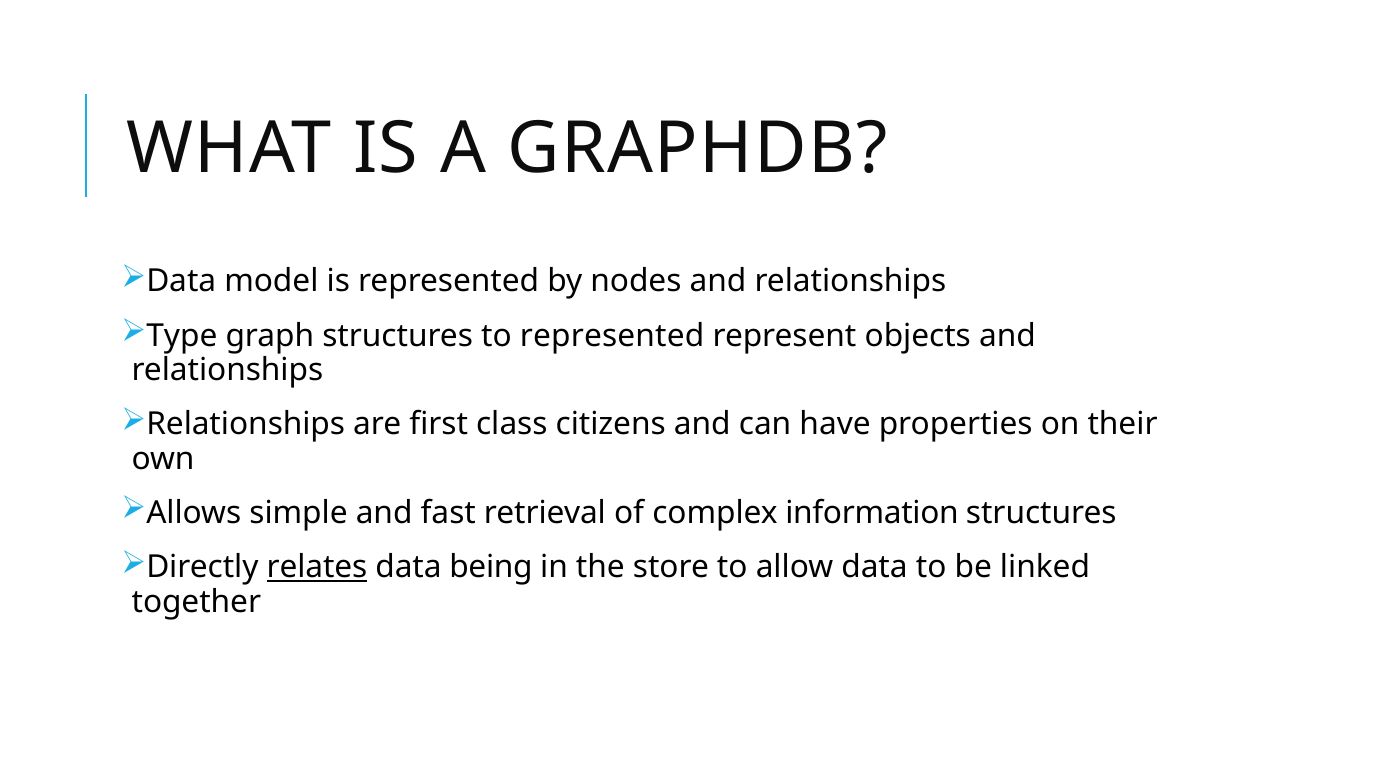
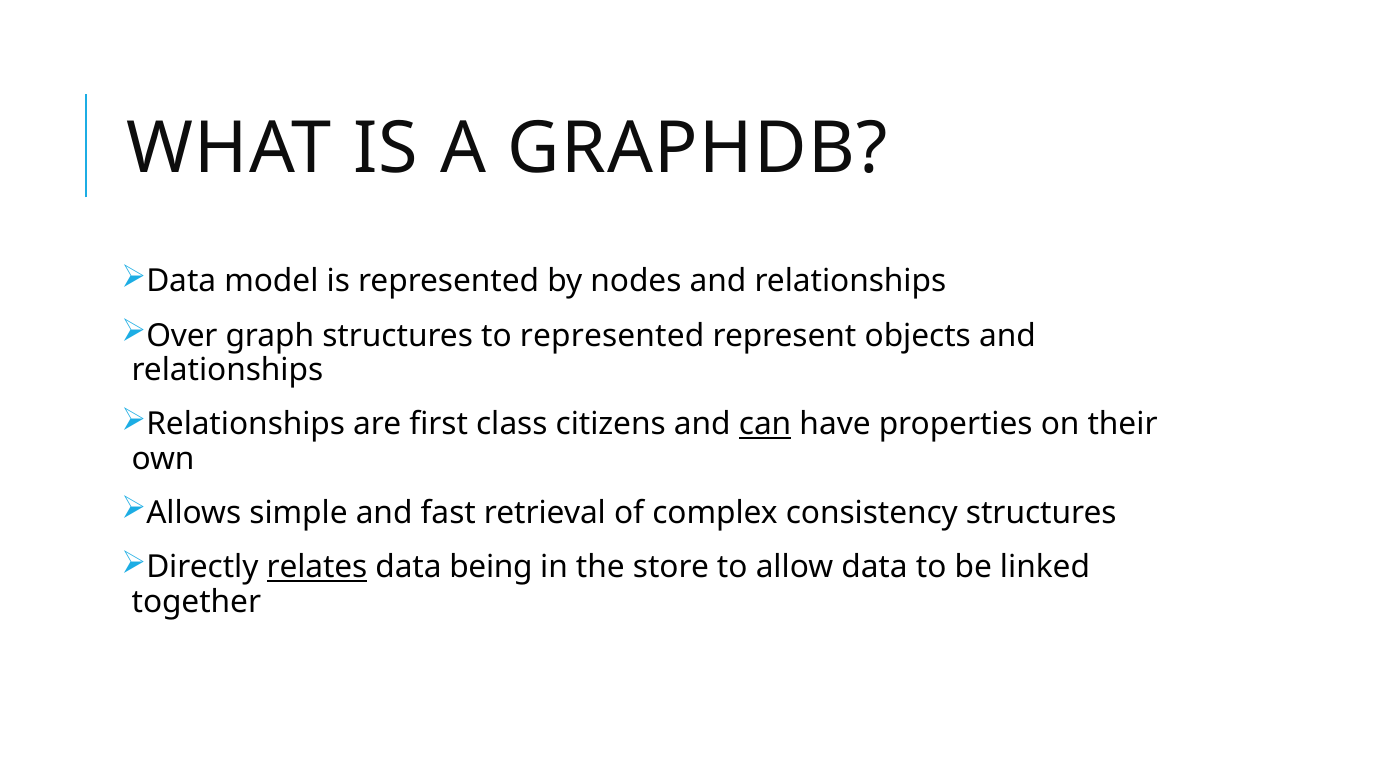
Type: Type -> Over
can underline: none -> present
information: information -> consistency
